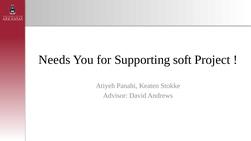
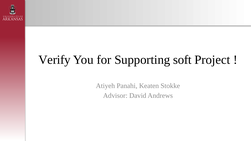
Needs: Needs -> Verify
